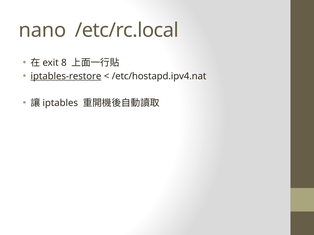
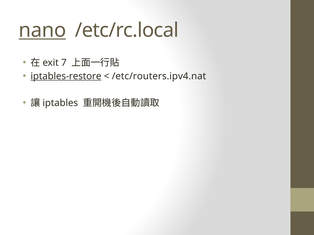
nano underline: none -> present
8: 8 -> 7
/etc/hostapd.ipv4.nat: /etc/hostapd.ipv4.nat -> /etc/routers.ipv4.nat
